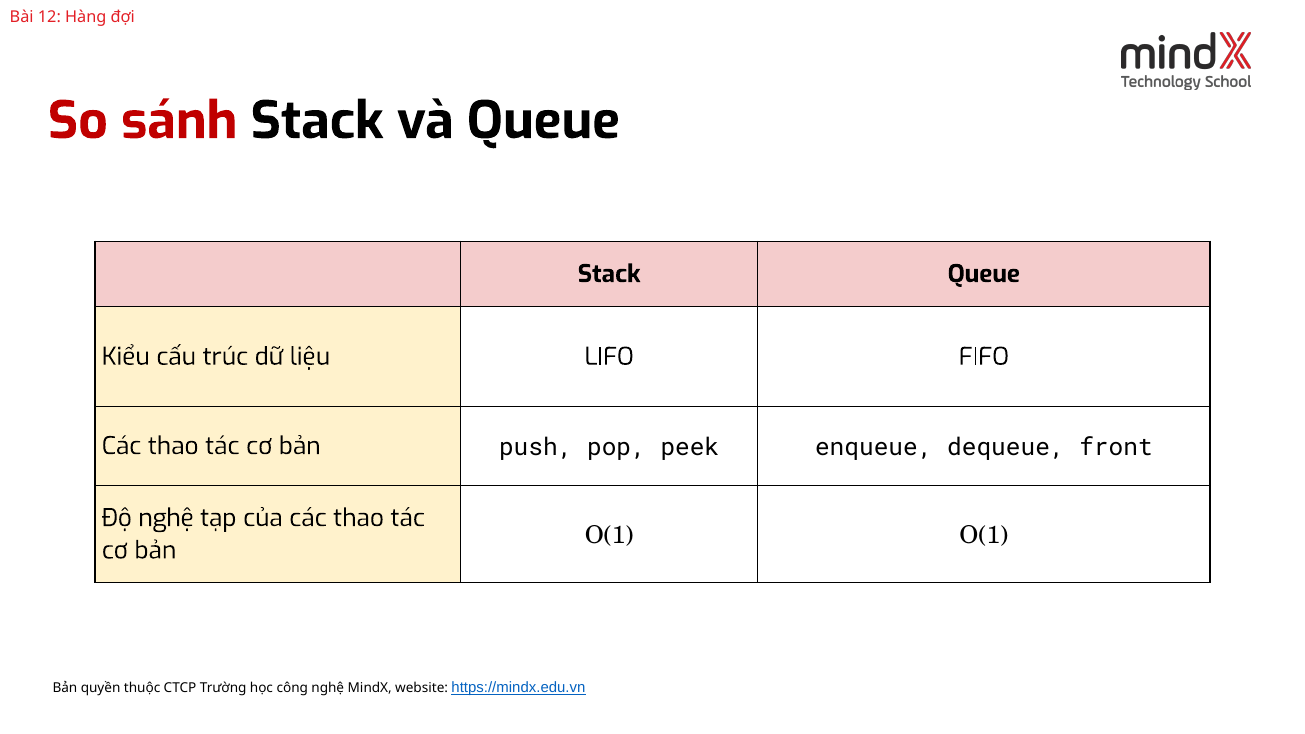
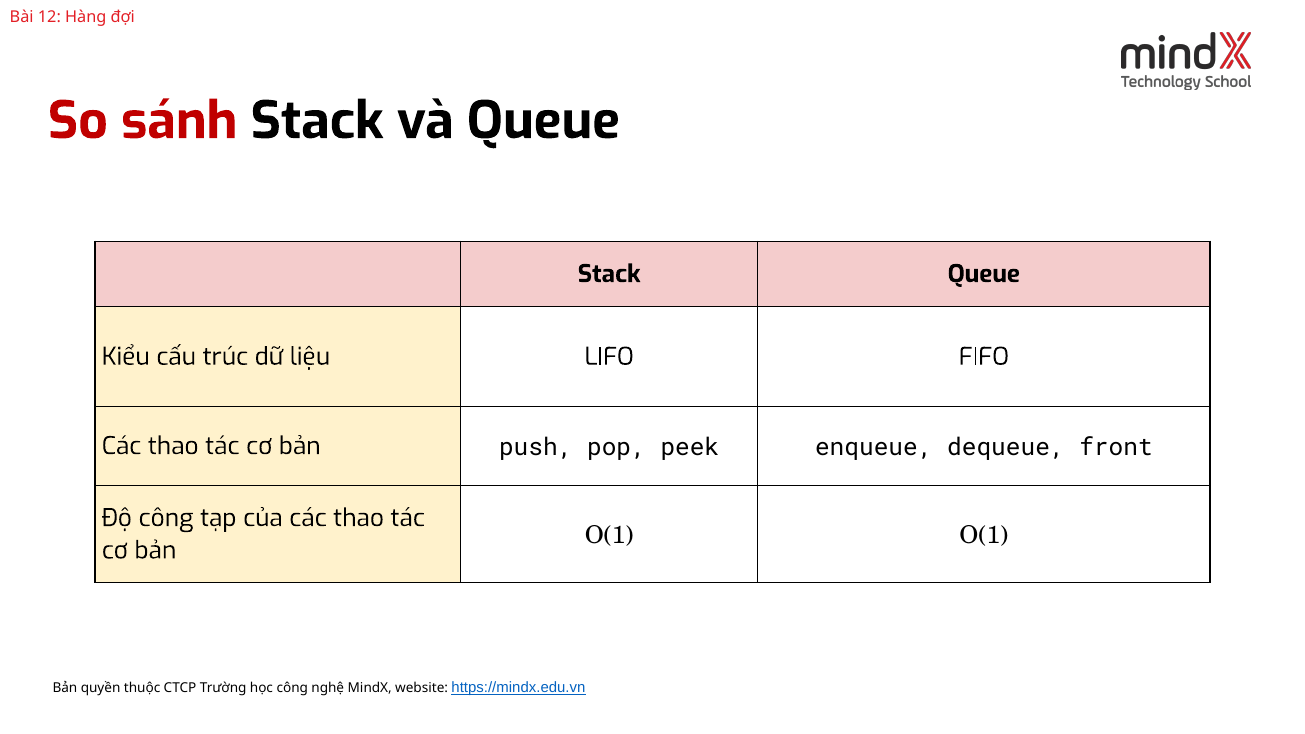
Độ nghệ: nghệ -> công
